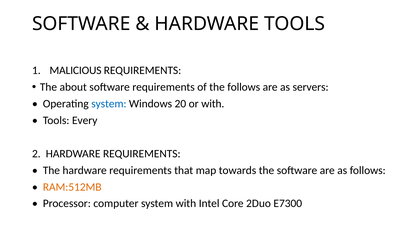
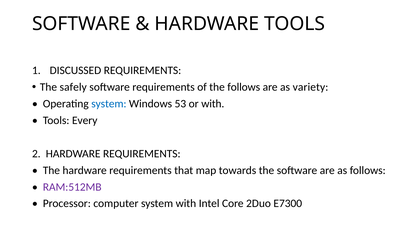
MALICIOUS: MALICIOUS -> DISCUSSED
about: about -> safely
servers: servers -> variety
20: 20 -> 53
RAM:512MB colour: orange -> purple
